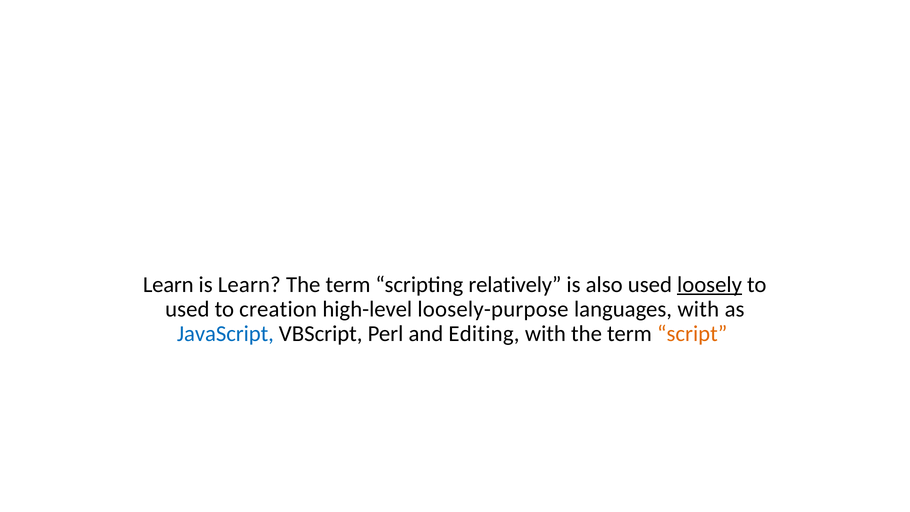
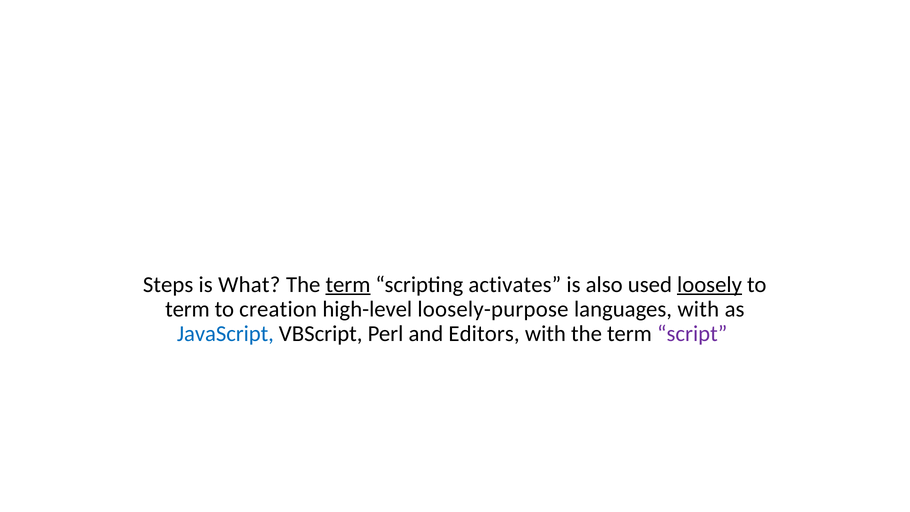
Learn at (168, 284): Learn -> Steps
is Learn: Learn -> What
term at (348, 284) underline: none -> present
relatively: relatively -> activates
used at (187, 309): used -> term
Editing: Editing -> Editors
script colour: orange -> purple
